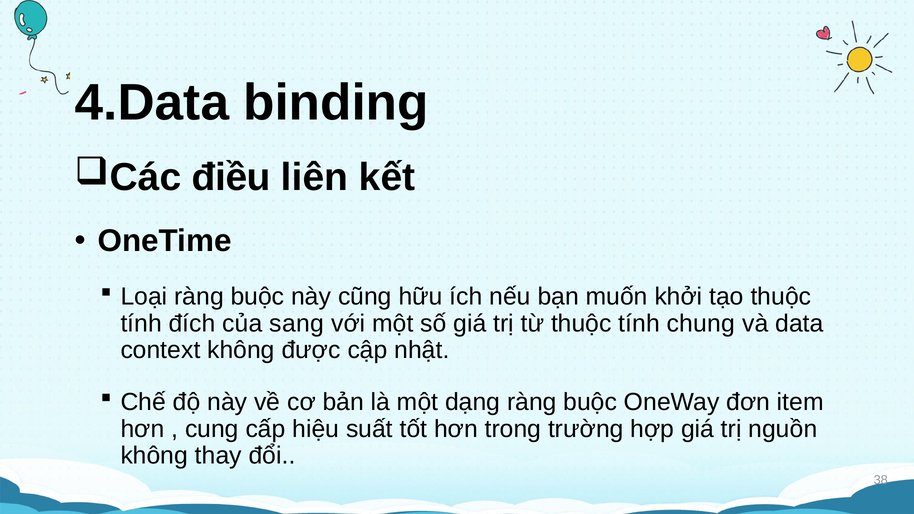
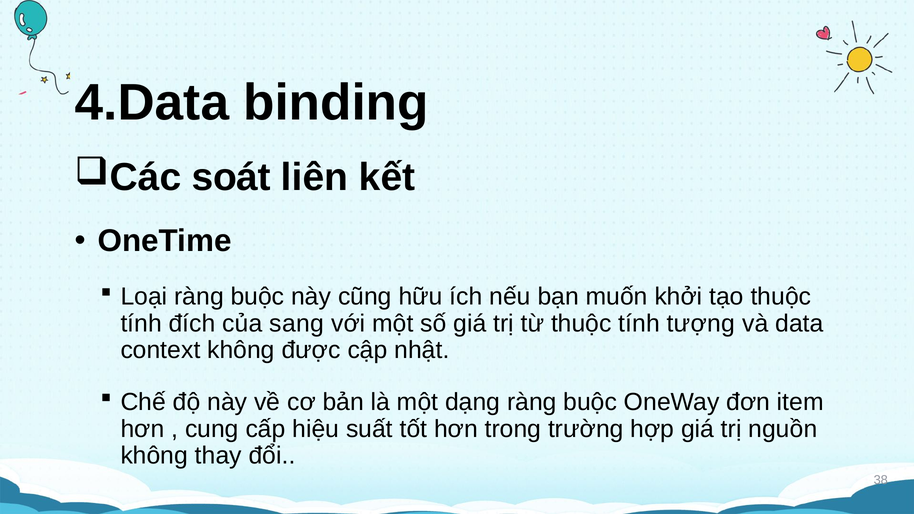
điều: điều -> soát
chung: chung -> tượng
